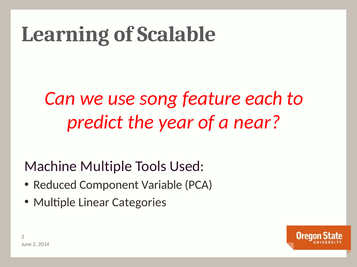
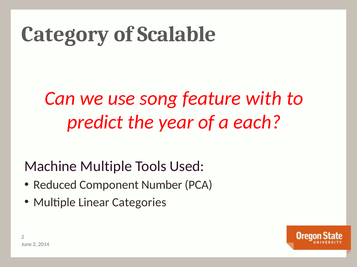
Learning: Learning -> Category
each: each -> with
near: near -> each
Variable: Variable -> Number
